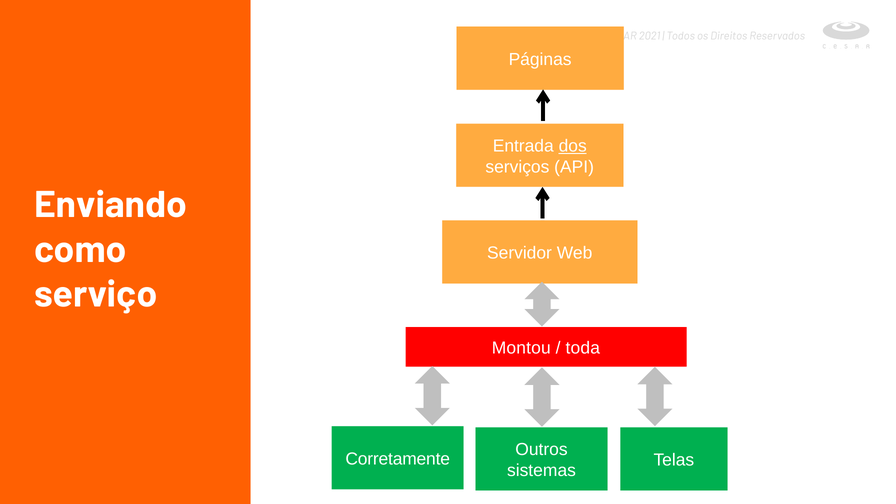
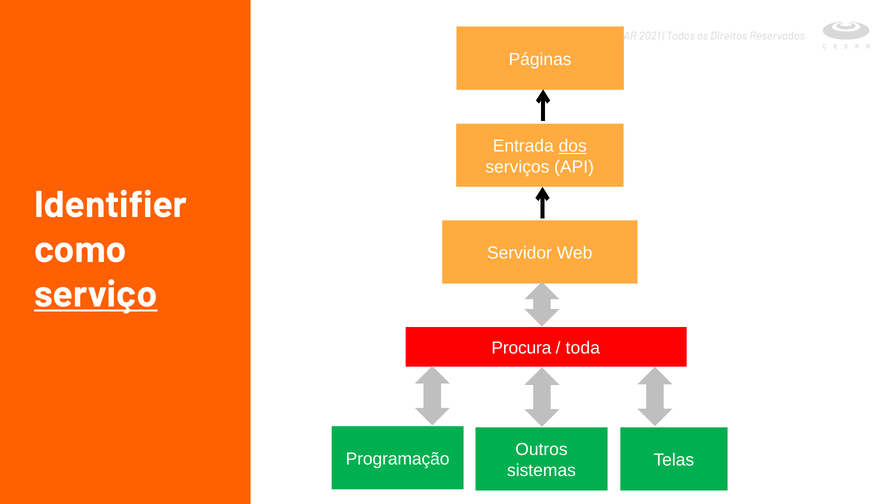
Enviando: Enviando -> Identifier
serviço underline: none -> present
Montou: Montou -> Procura
Corretamente: Corretamente -> Programação
